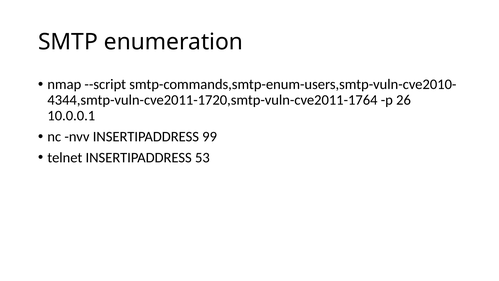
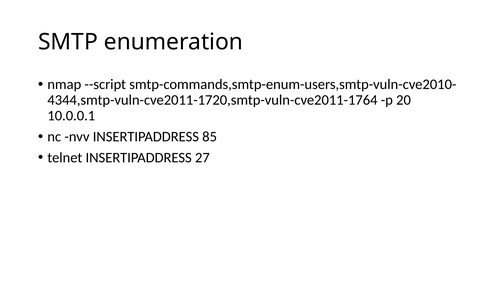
26: 26 -> 20
99: 99 -> 85
53: 53 -> 27
